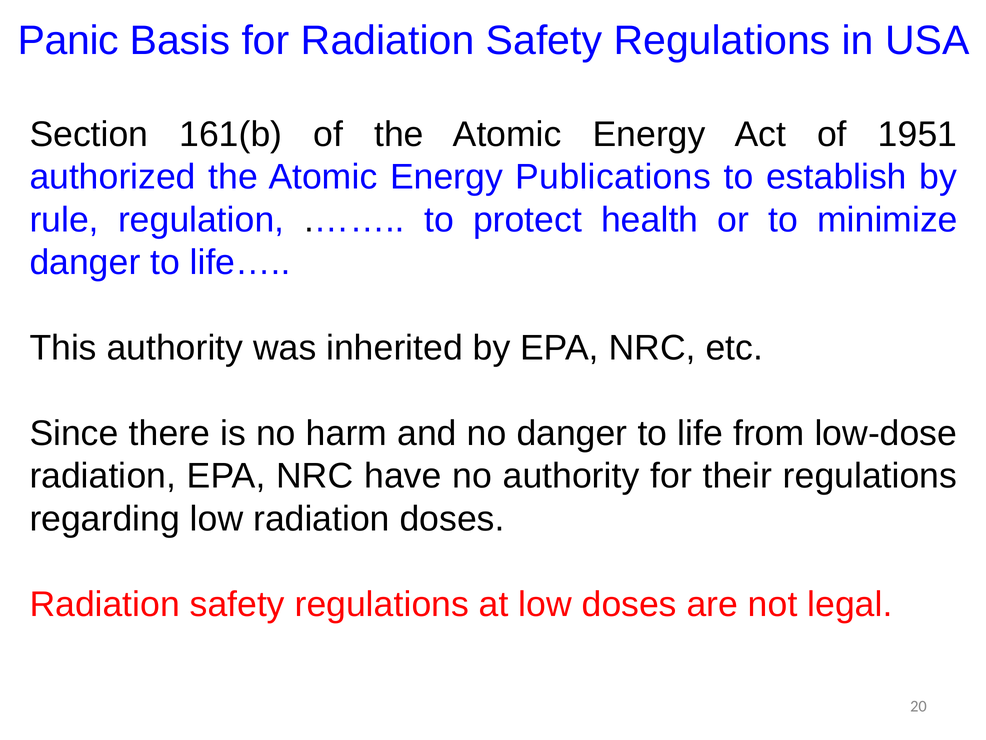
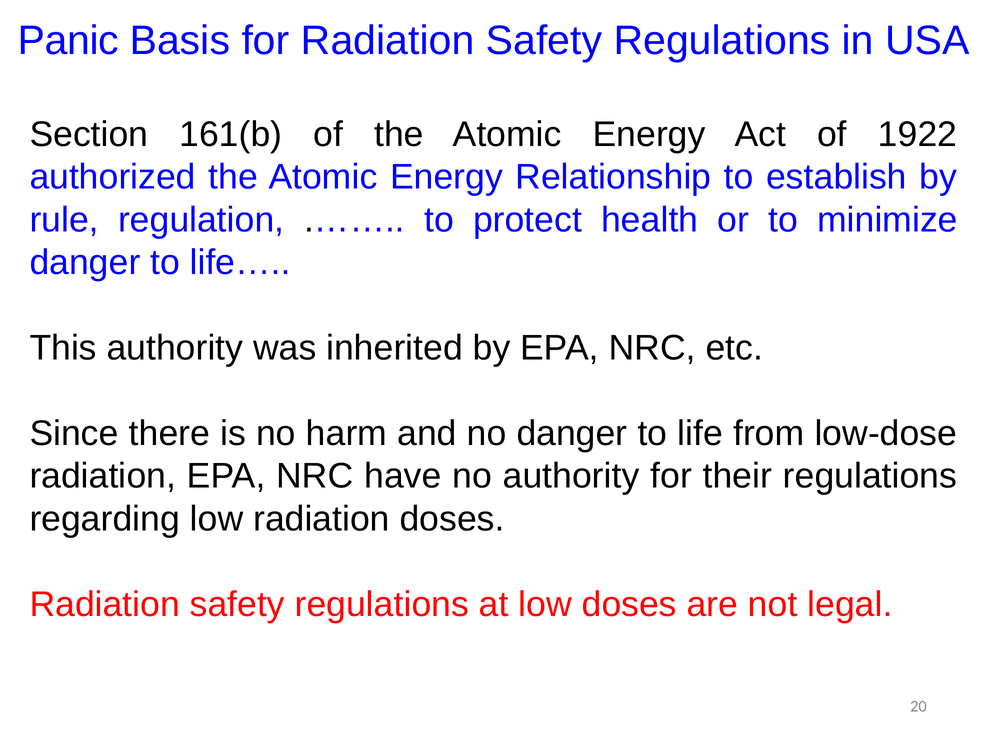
1951: 1951 -> 1922
Publications: Publications -> Relationship
